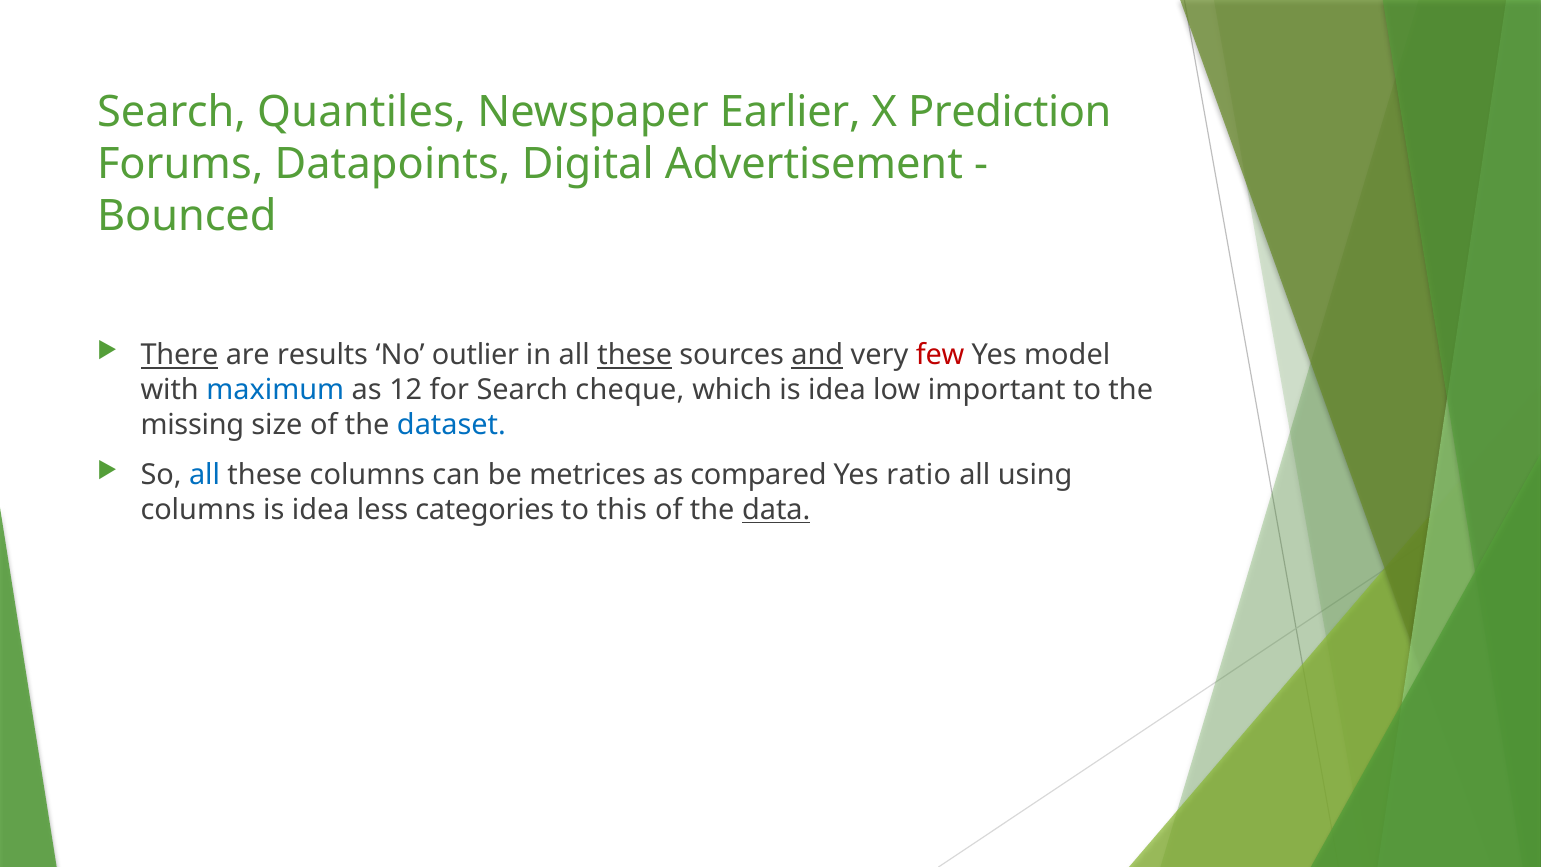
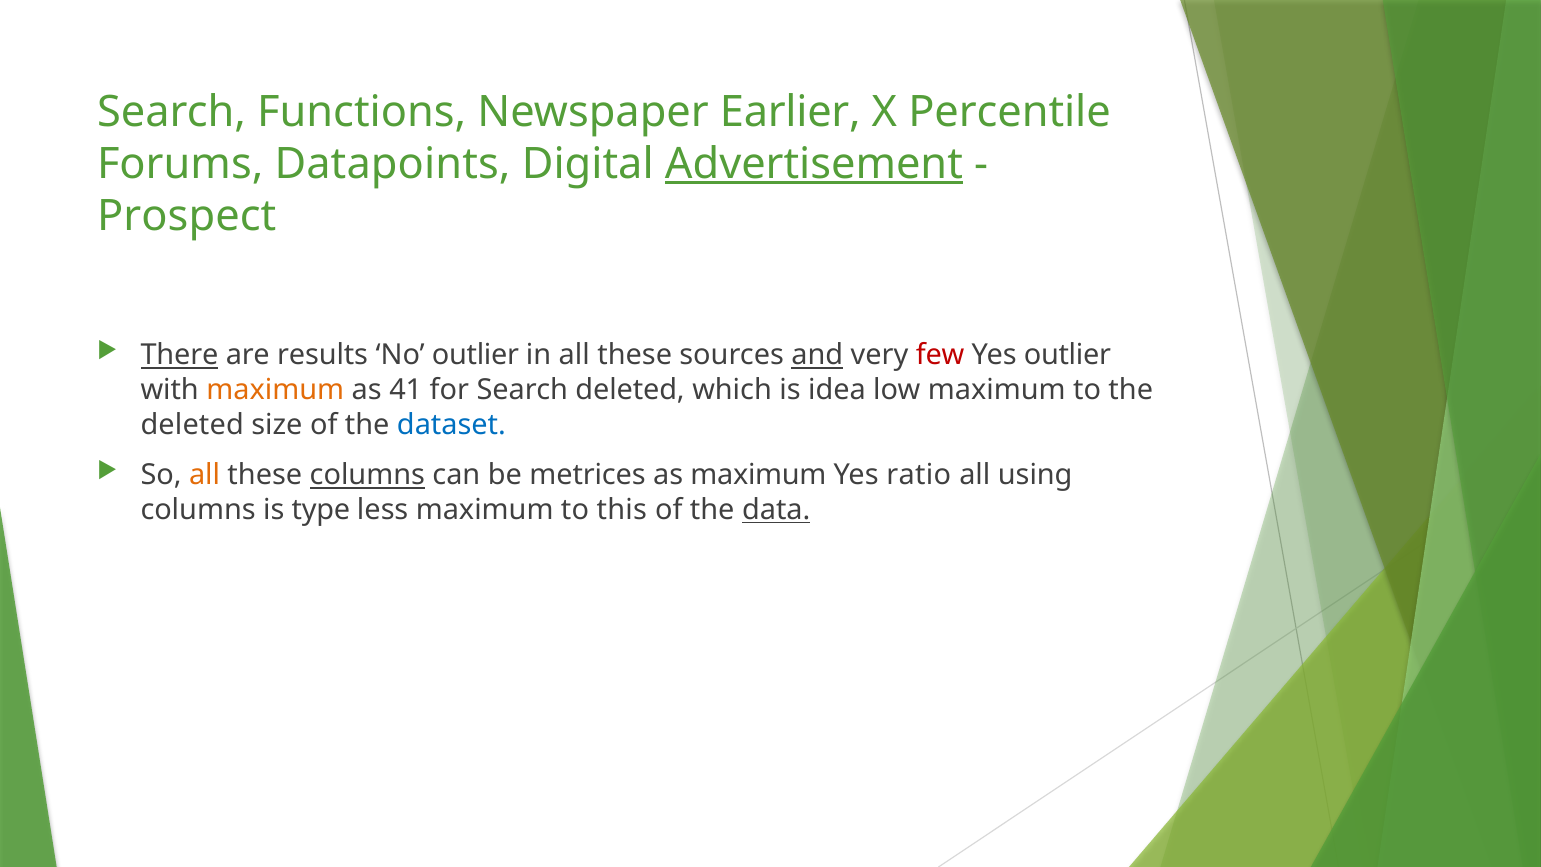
Quantiles: Quantiles -> Functions
Prediction: Prediction -> Percentile
Advertisement underline: none -> present
Bounced: Bounced -> Prospect
these at (635, 355) underline: present -> none
Yes model: model -> outlier
maximum at (275, 390) colour: blue -> orange
12: 12 -> 41
Search cheque: cheque -> deleted
low important: important -> maximum
missing at (192, 425): missing -> deleted
all at (205, 475) colour: blue -> orange
columns at (367, 475) underline: none -> present
as compared: compared -> maximum
columns is idea: idea -> type
less categories: categories -> maximum
